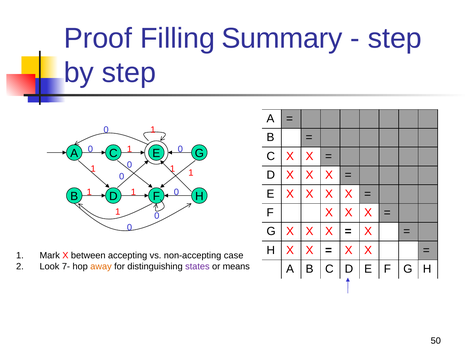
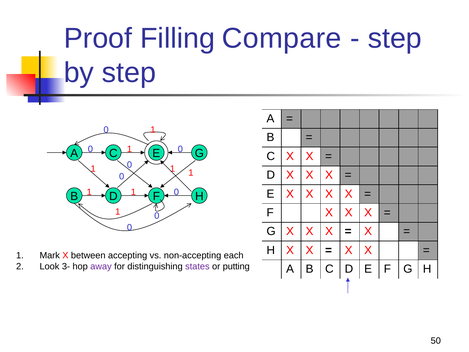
Summary: Summary -> Compare
case: case -> each
7-: 7- -> 3-
away colour: orange -> purple
means: means -> putting
